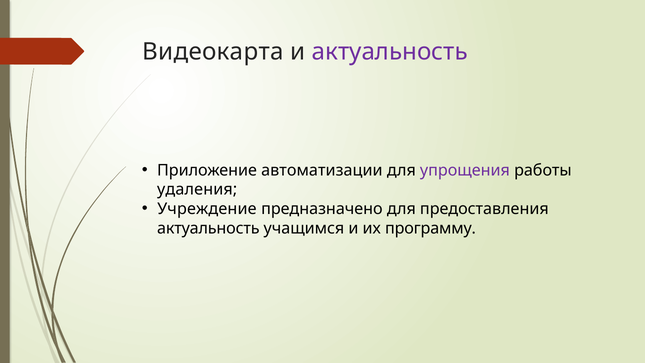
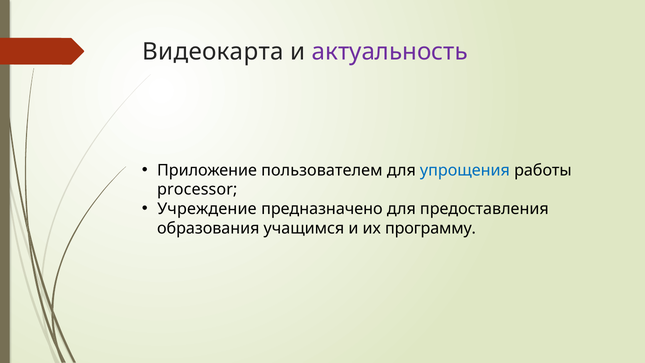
автоматизации: автоматизации -> пользователем
упрощения colour: purple -> blue
удаления: удаления -> processor
актуальность at (208, 228): актуальность -> образования
